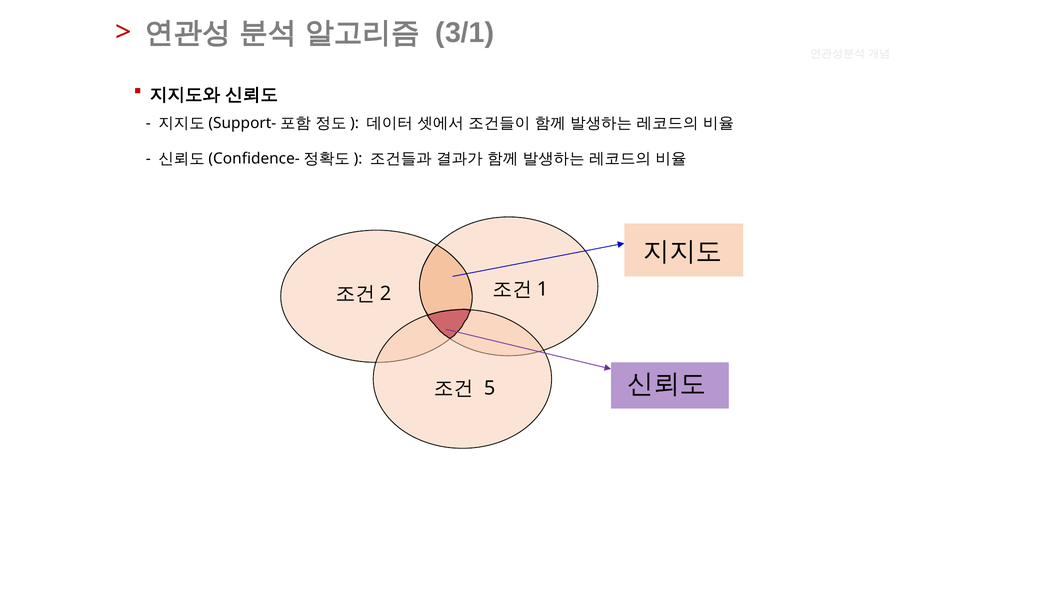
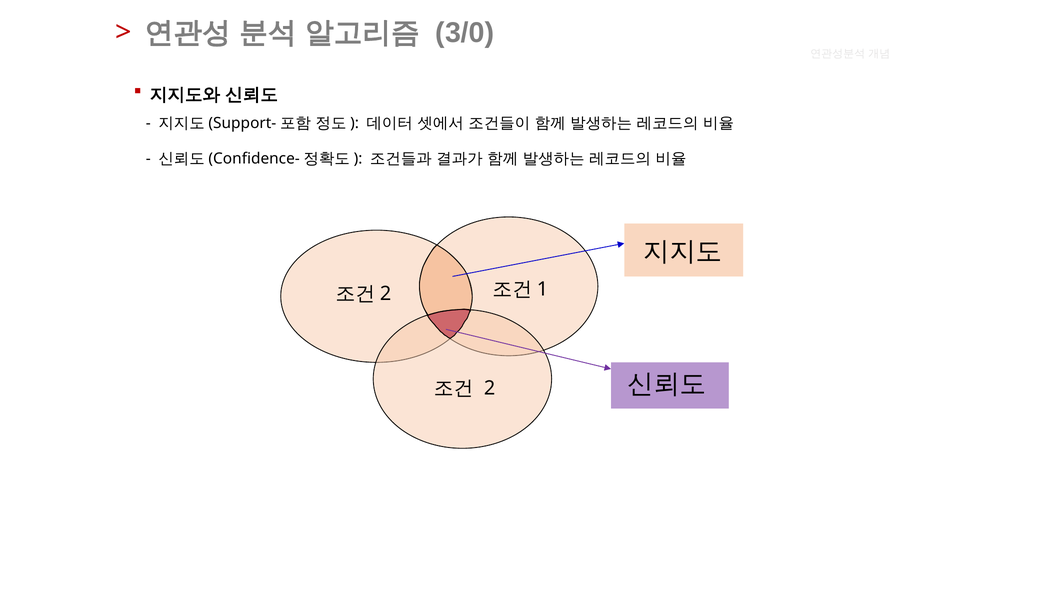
3/1: 3/1 -> 3/0
5: 5 -> 2
